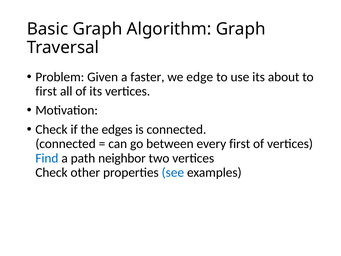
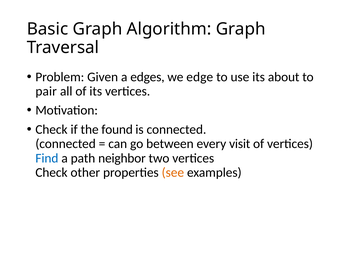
faster: faster -> edges
first at (46, 91): first -> pair
edges: edges -> found
every first: first -> visit
see colour: blue -> orange
